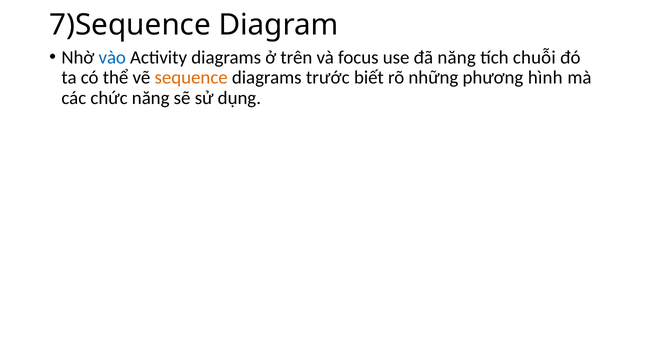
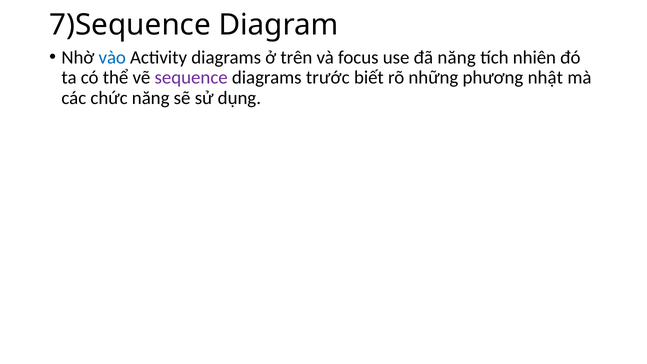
chuỗi: chuỗi -> nhiên
sequence colour: orange -> purple
hình: hình -> nhật
